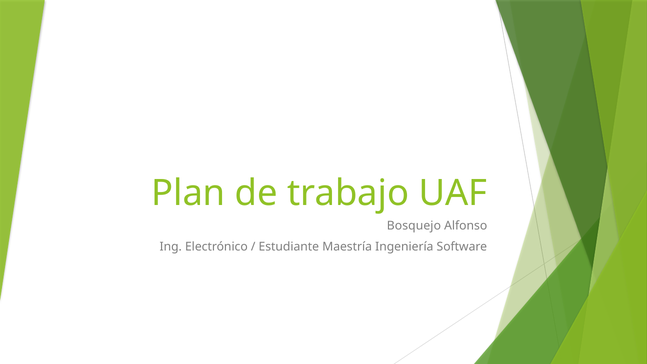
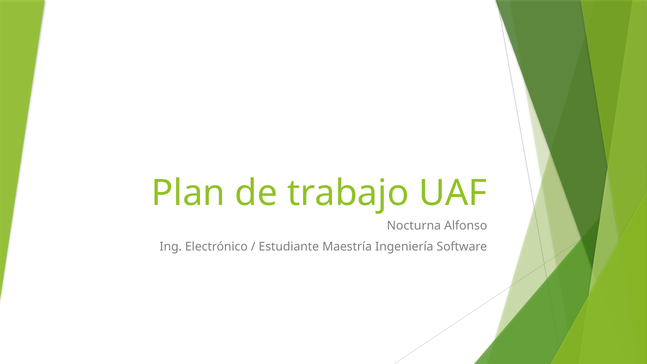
Bosquejo: Bosquejo -> Nocturna
